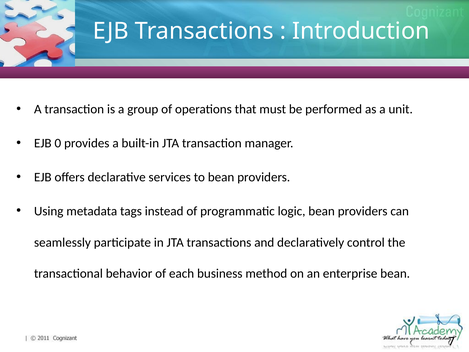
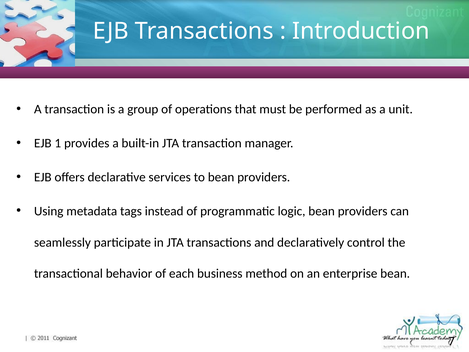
0: 0 -> 1
